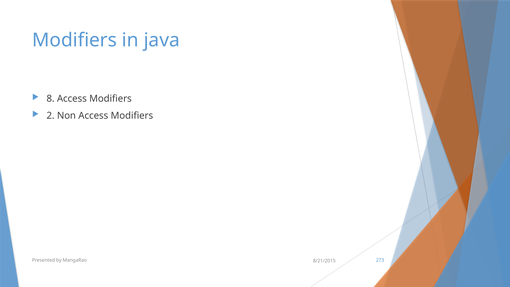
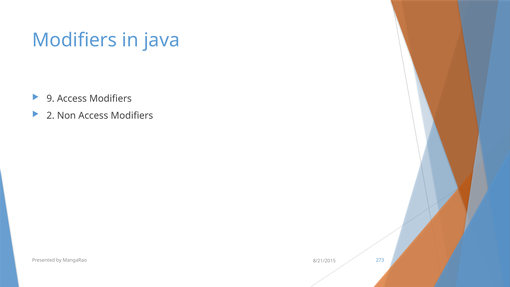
8: 8 -> 9
